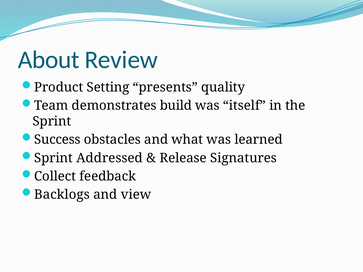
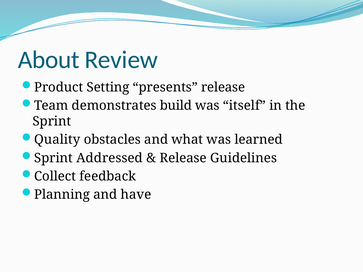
presents quality: quality -> release
Success: Success -> Quality
Signatures: Signatures -> Guidelines
Backlogs: Backlogs -> Planning
view: view -> have
